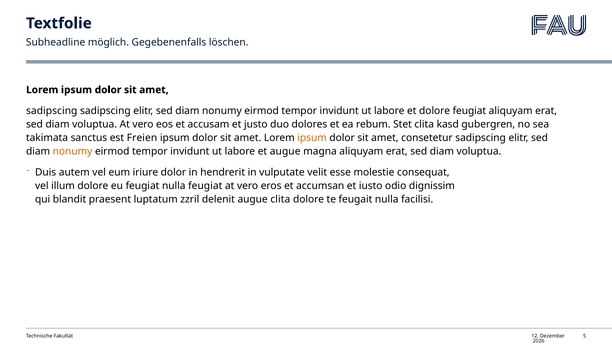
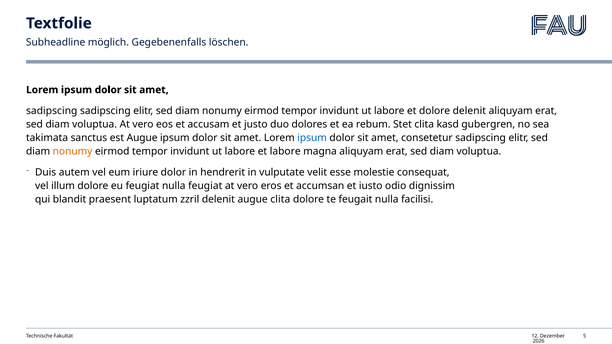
dolore feugiat: feugiat -> delenit
est Freien: Freien -> Augue
ipsum at (312, 138) colour: orange -> blue
et augue: augue -> labore
